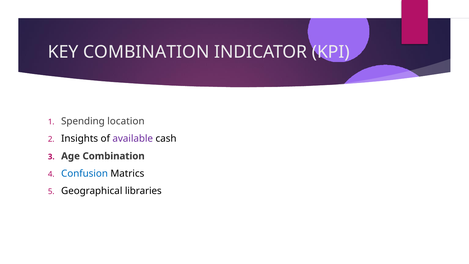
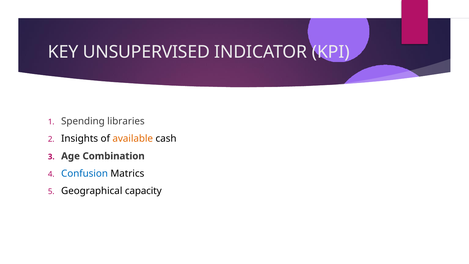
KEY COMBINATION: COMBINATION -> UNSUPERVISED
location: location -> libraries
available colour: purple -> orange
libraries: libraries -> capacity
